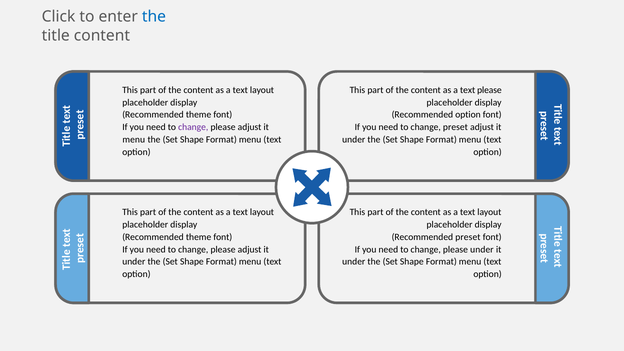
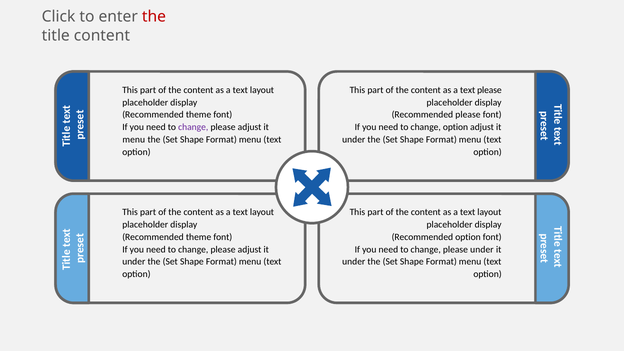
the at (154, 17) colour: blue -> red
Recommended option: option -> please
change preset: preset -> option
Recommended preset: preset -> option
